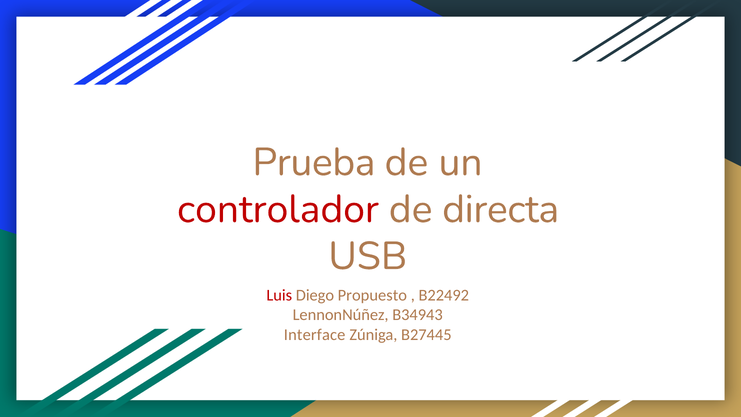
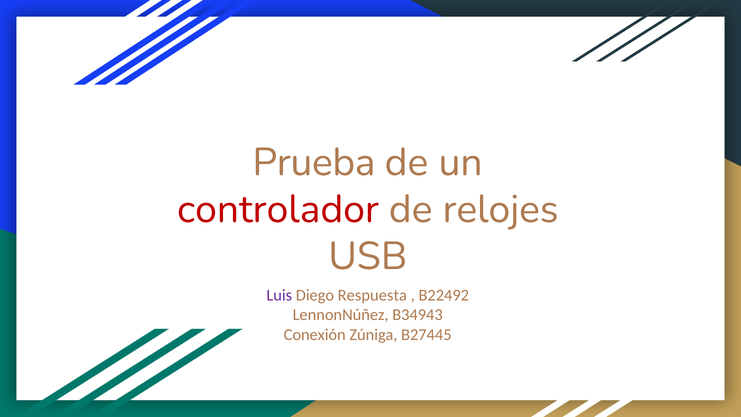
directa: directa -> relojes
Luis colour: red -> purple
Propuesto: Propuesto -> Respuesta
Interface: Interface -> Conexión
